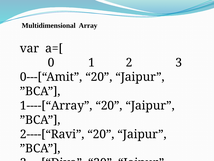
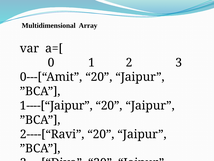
1----[“Array: 1----[“Array -> 1----[“Jaipur
